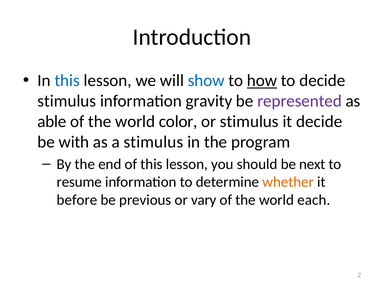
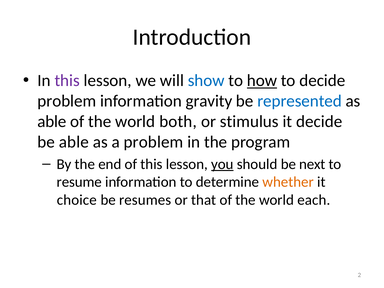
this at (67, 81) colour: blue -> purple
stimulus at (67, 101): stimulus -> problem
represented colour: purple -> blue
color: color -> both
be with: with -> able
a stimulus: stimulus -> problem
you underline: none -> present
before: before -> choice
previous: previous -> resumes
vary: vary -> that
